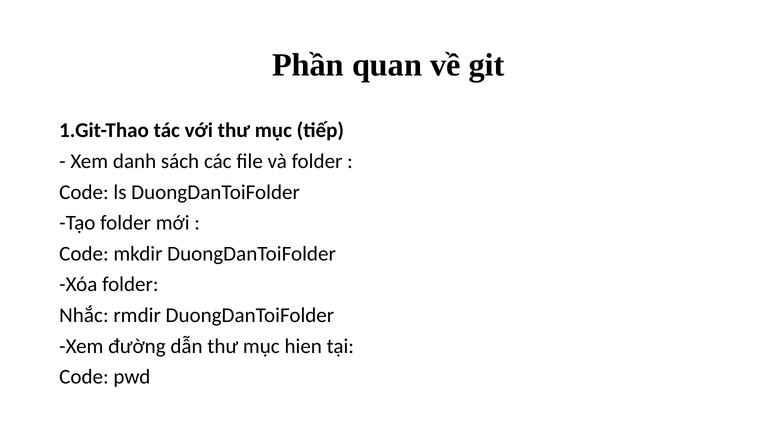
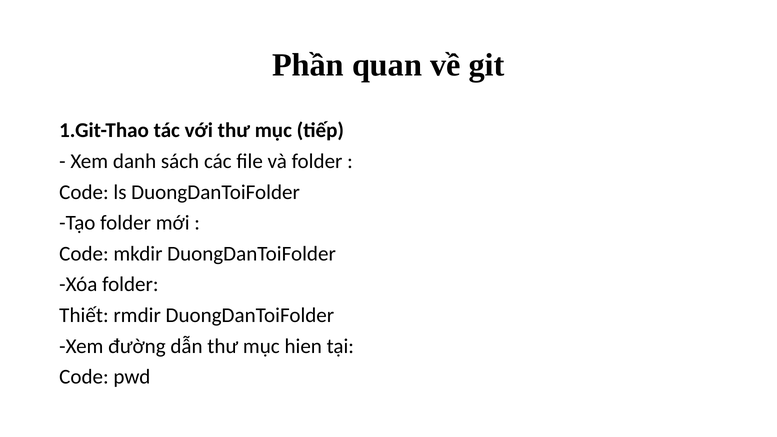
Nhắc: Nhắc -> Thiết
